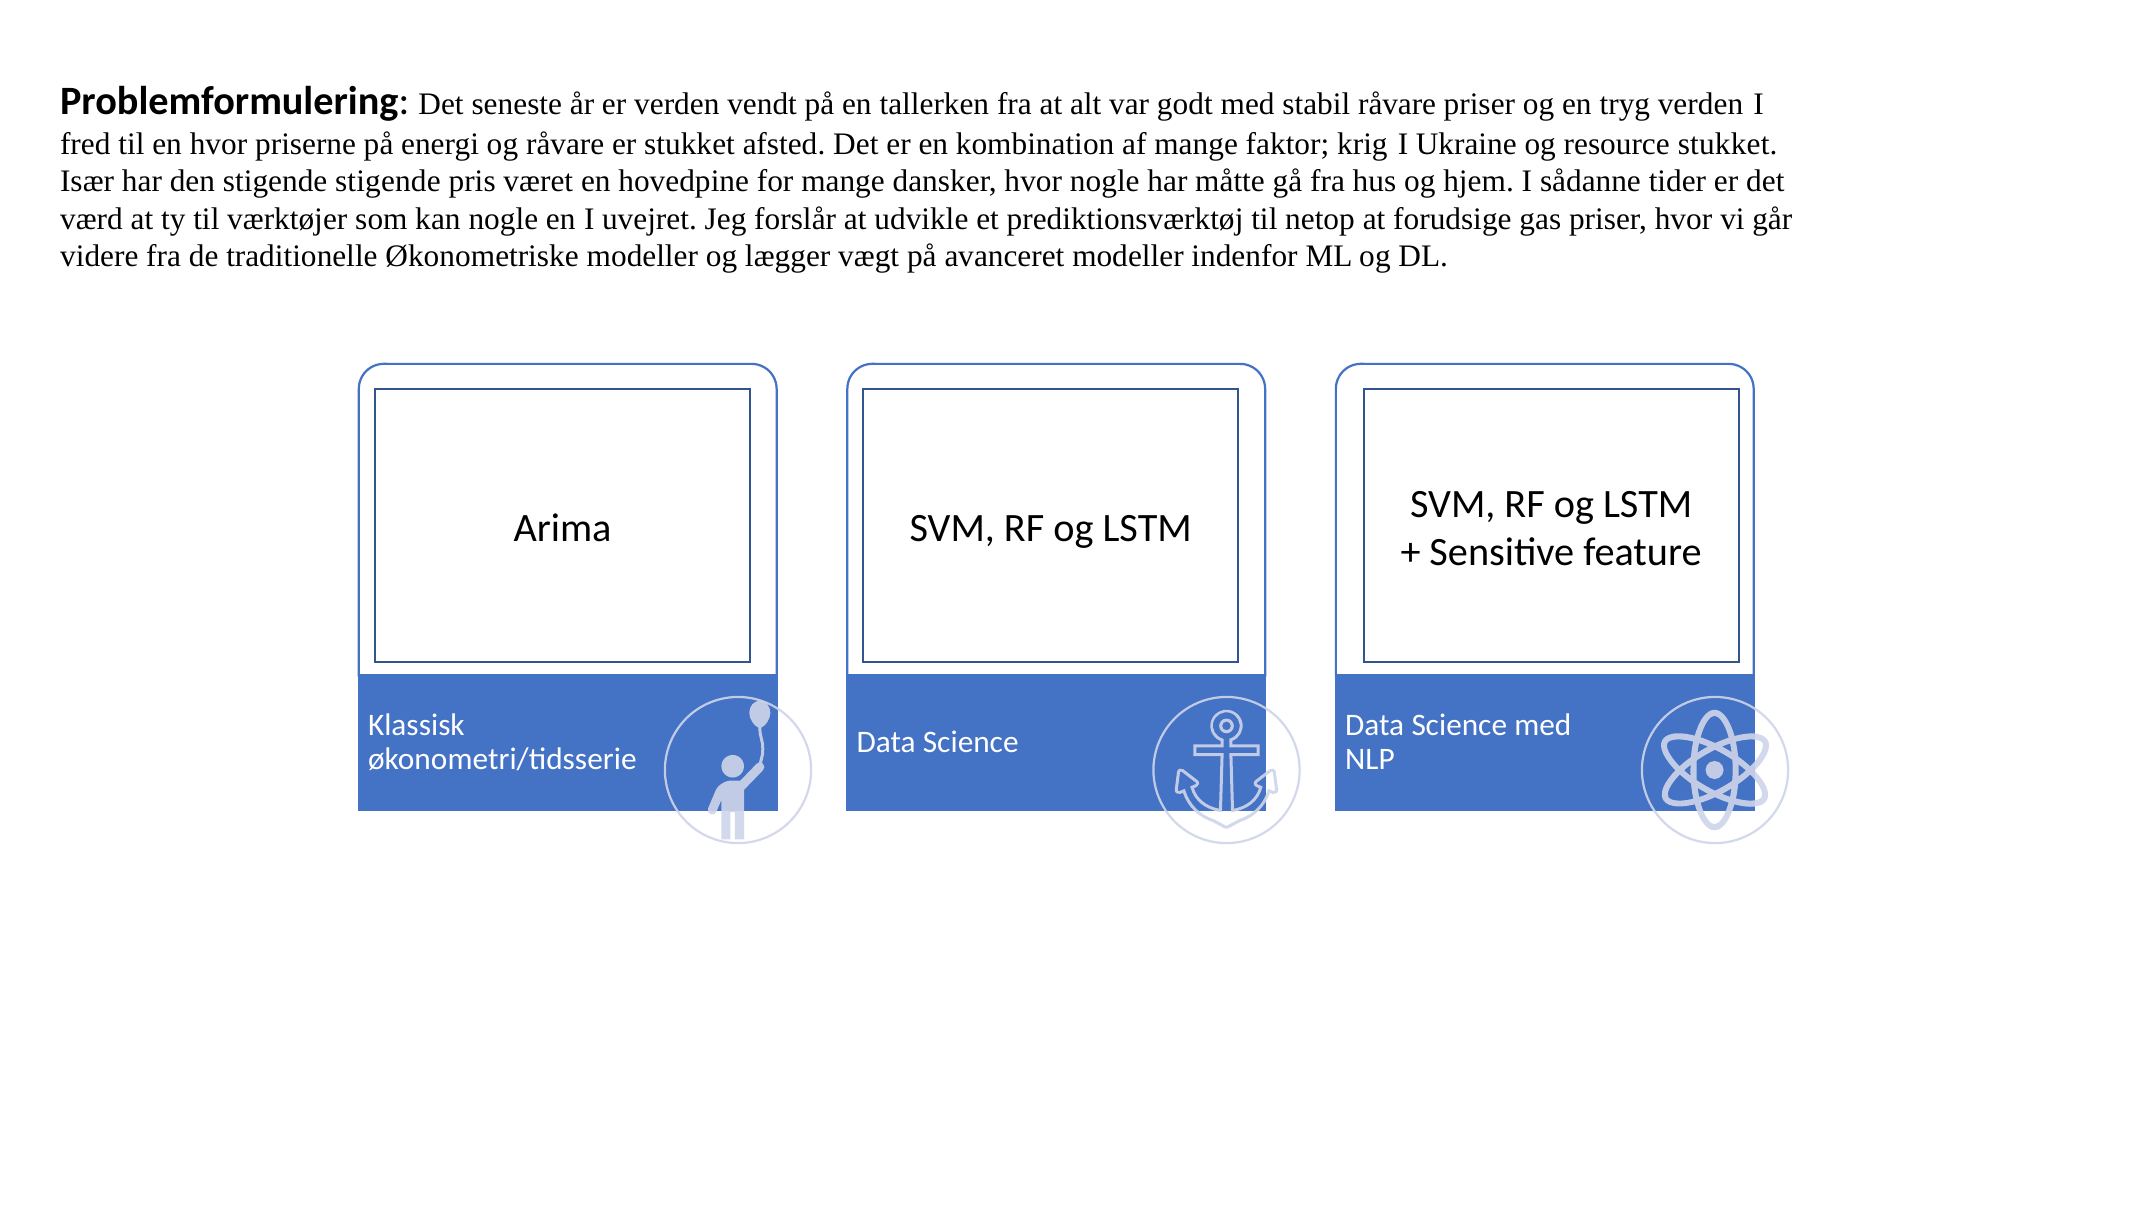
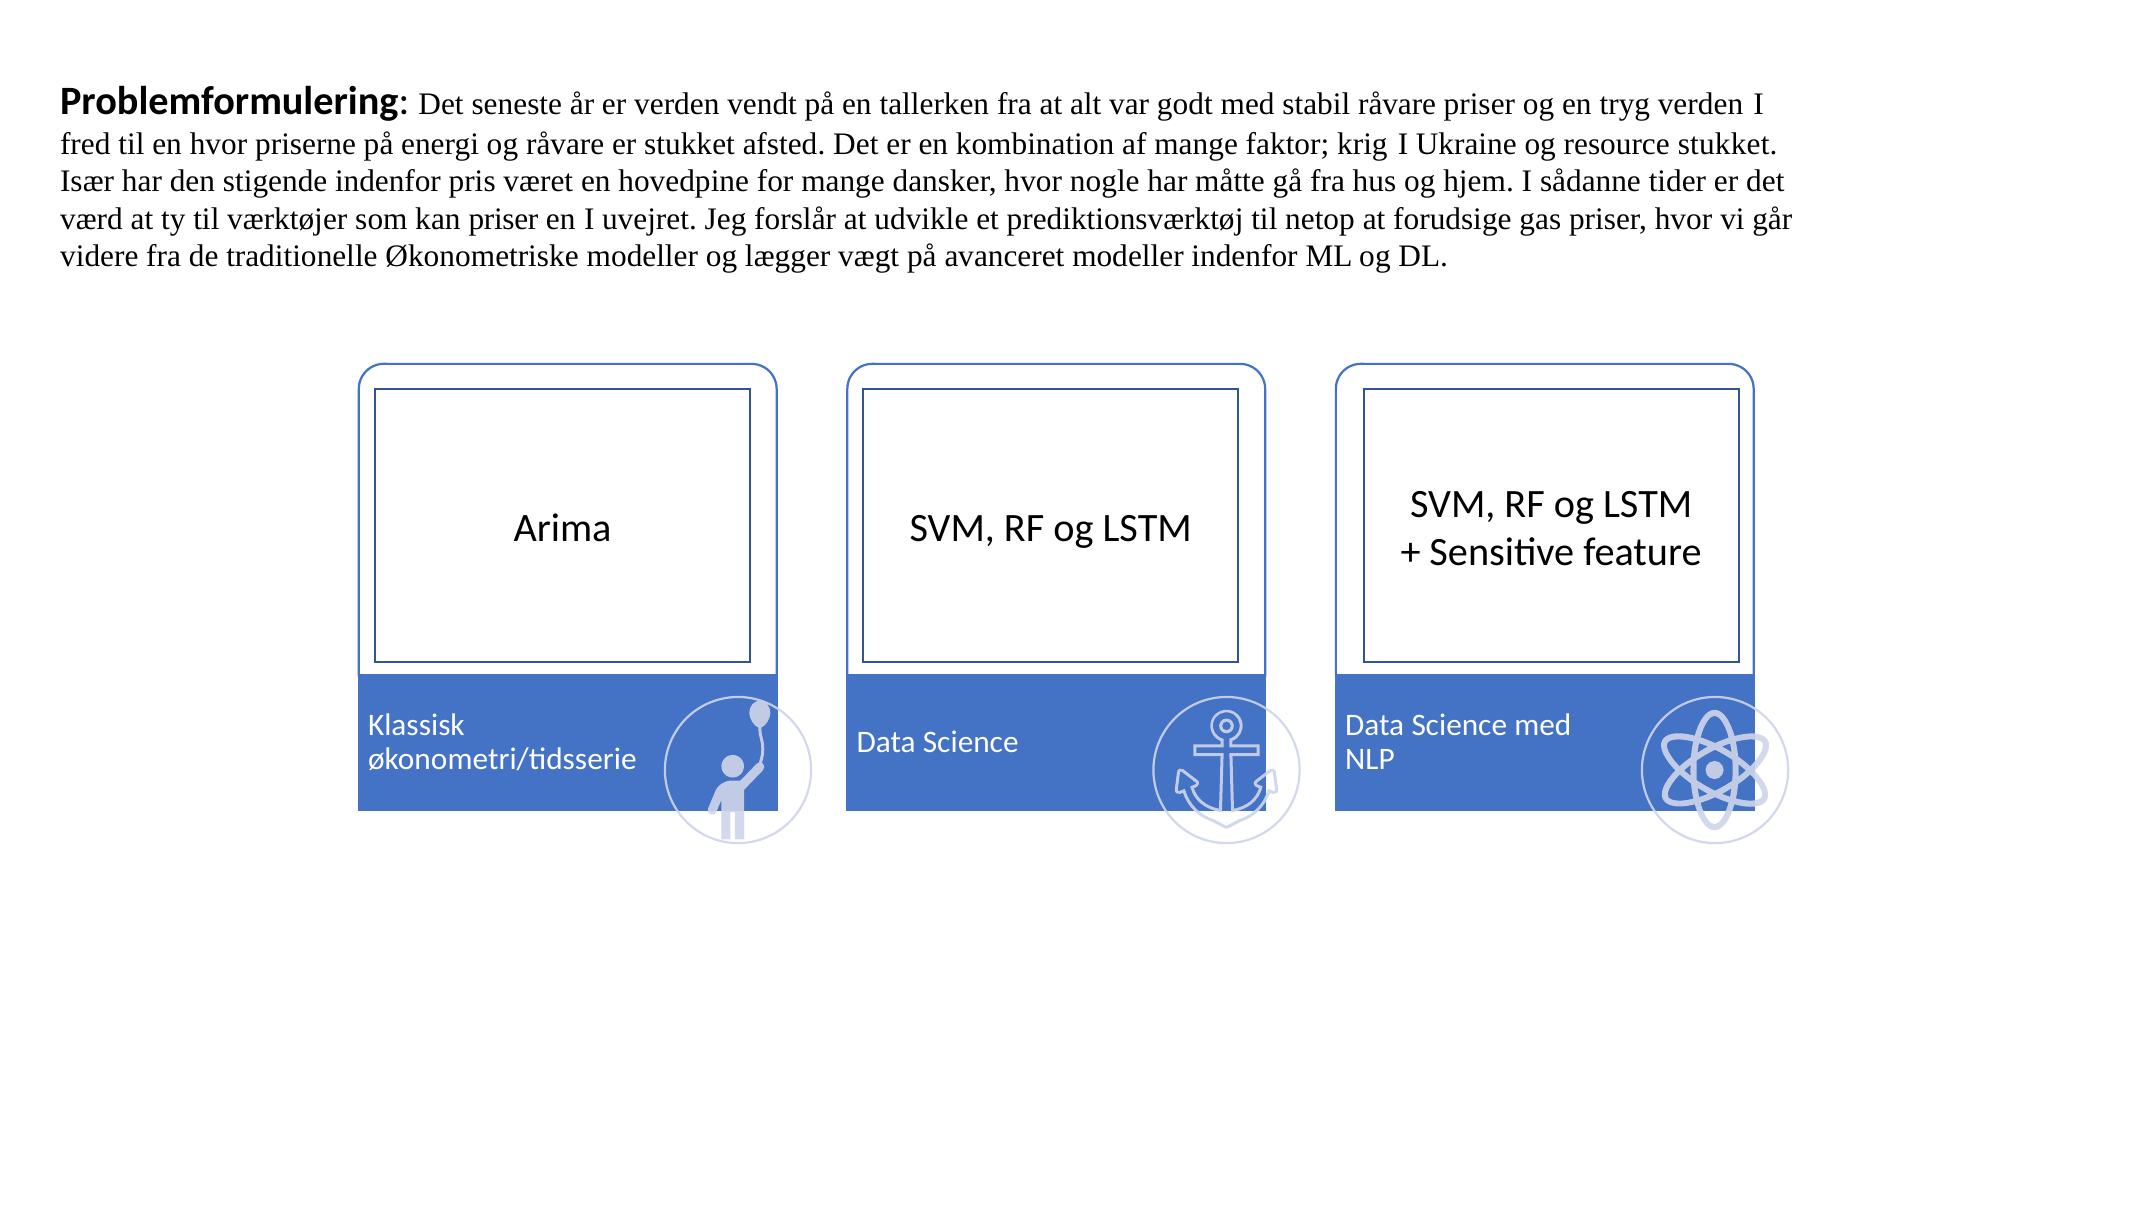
stigende stigende: stigende -> indenfor
kan nogle: nogle -> priser
